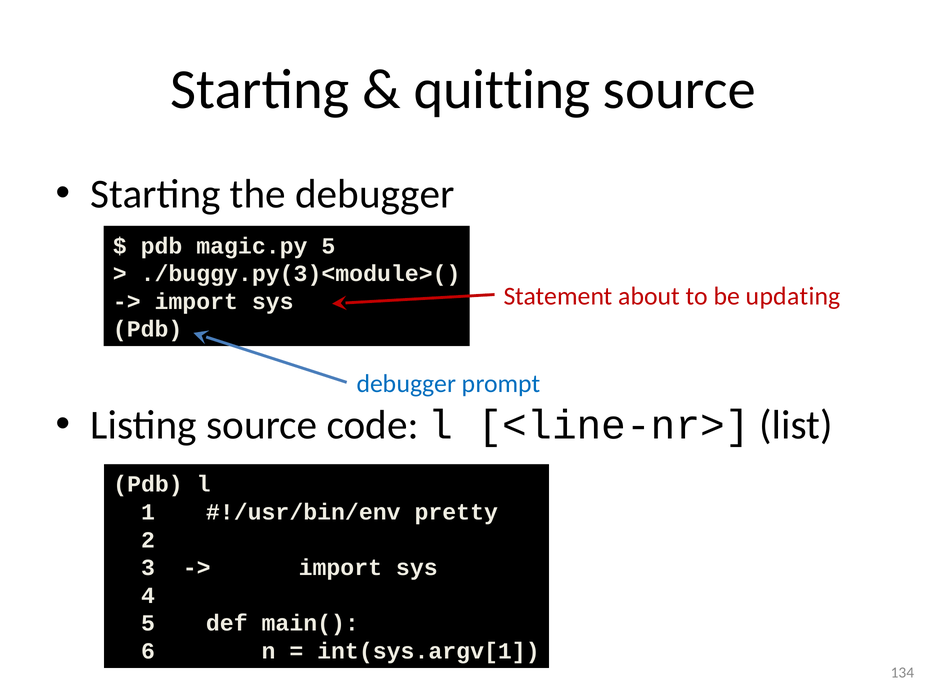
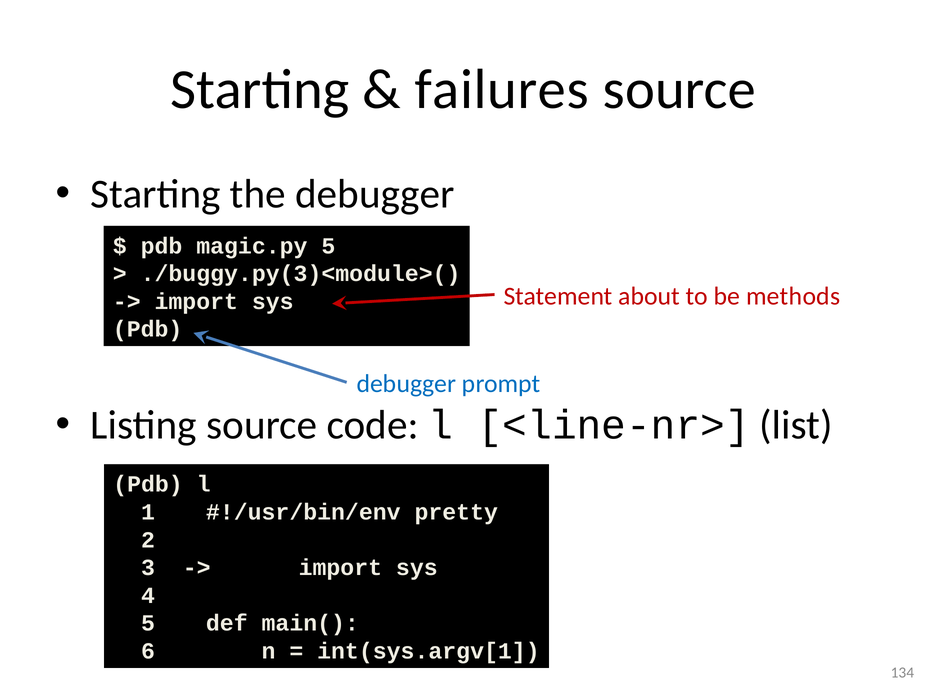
quitting: quitting -> failures
updating: updating -> methods
